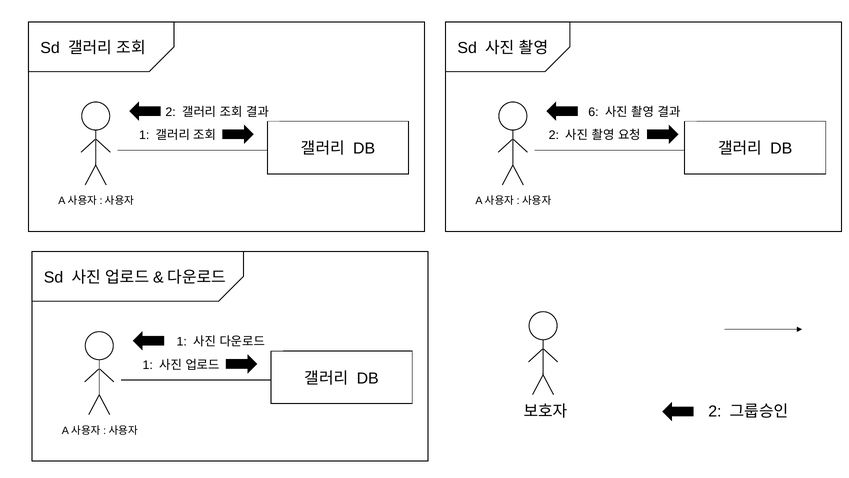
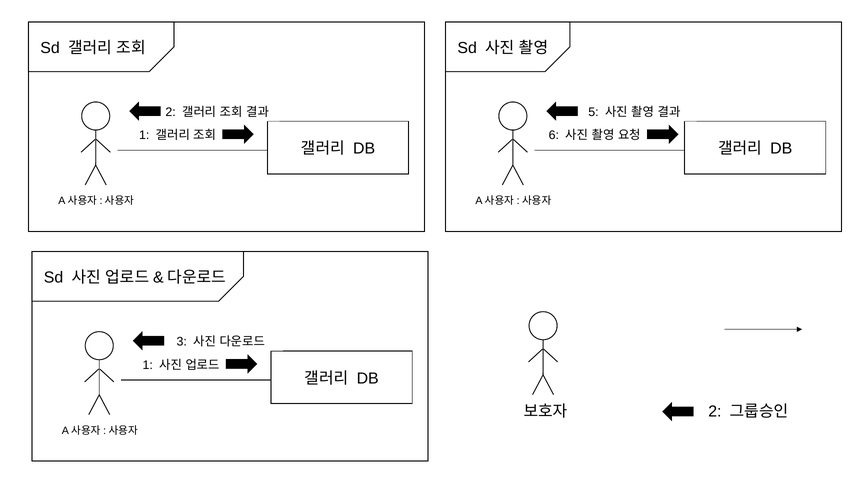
6: 6 -> 5
2 at (554, 135): 2 -> 6
1 at (182, 341): 1 -> 3
